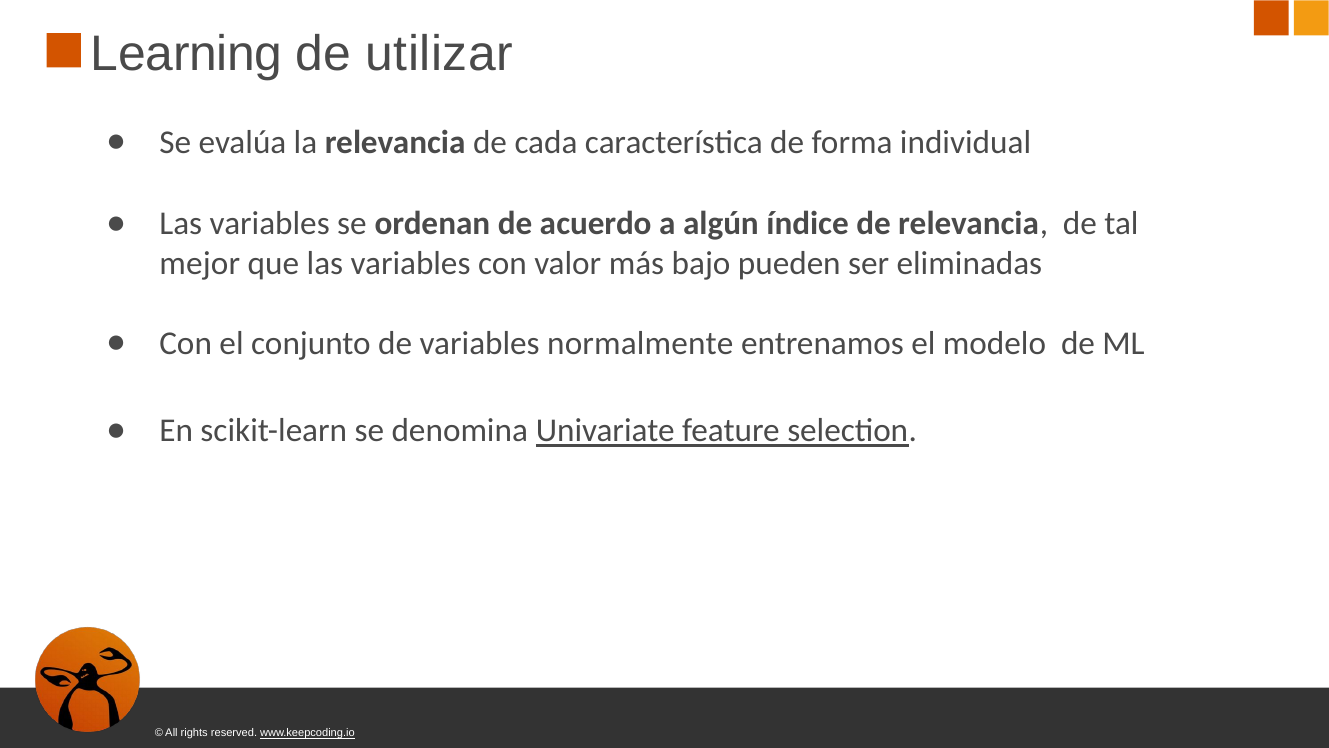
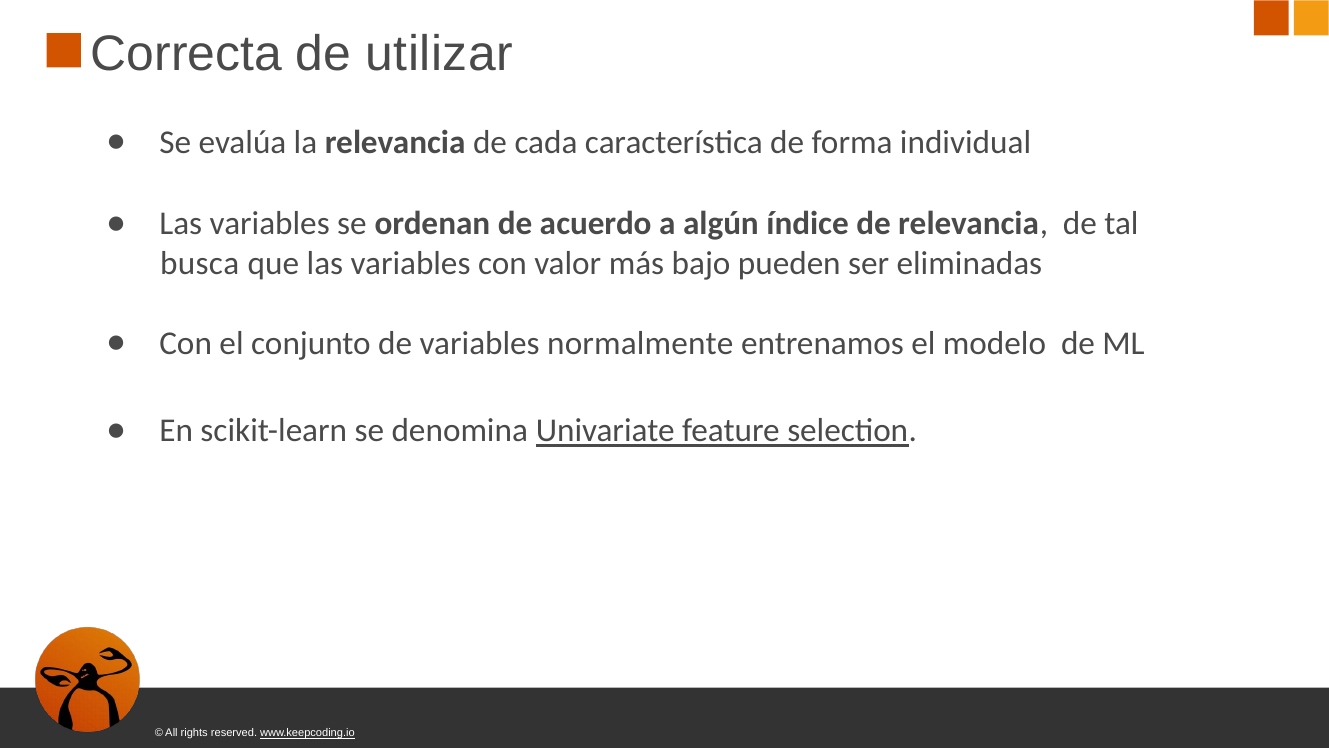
Learning: Learning -> Correcta
mejor: mejor -> busca
